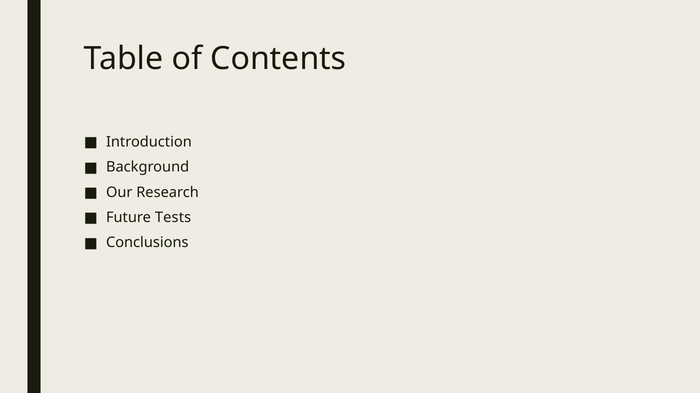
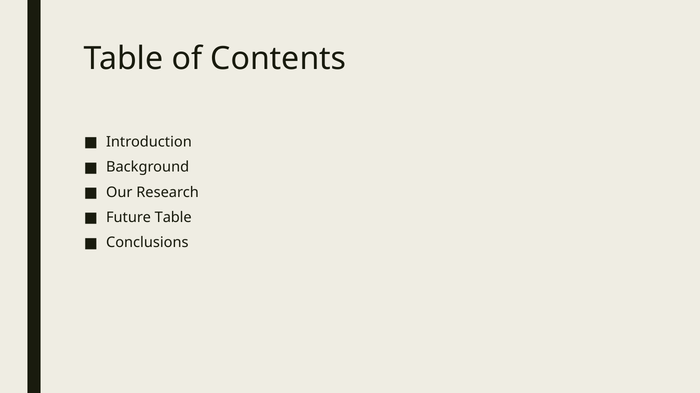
Future Tests: Tests -> Table
